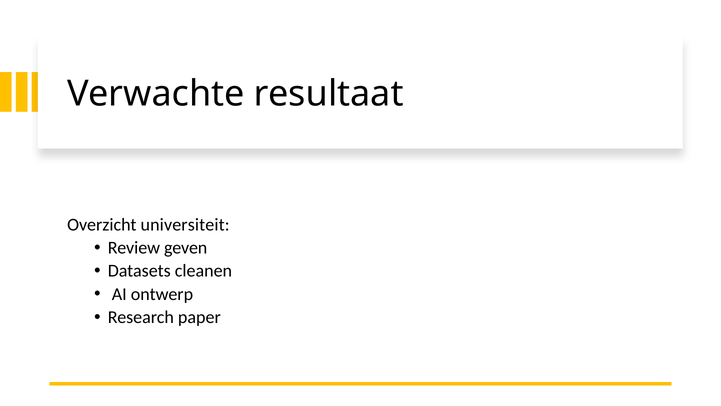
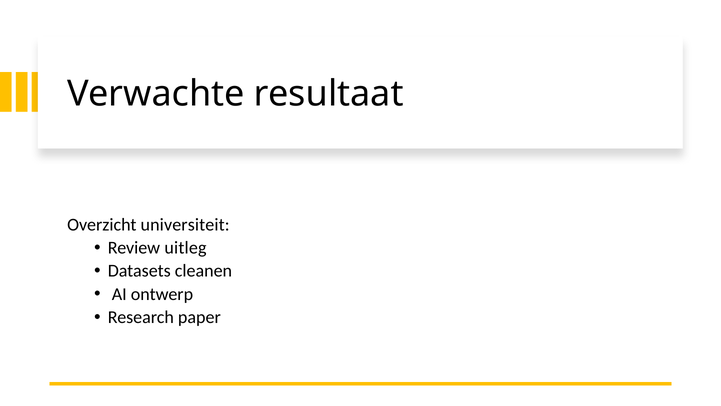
geven: geven -> uitleg
